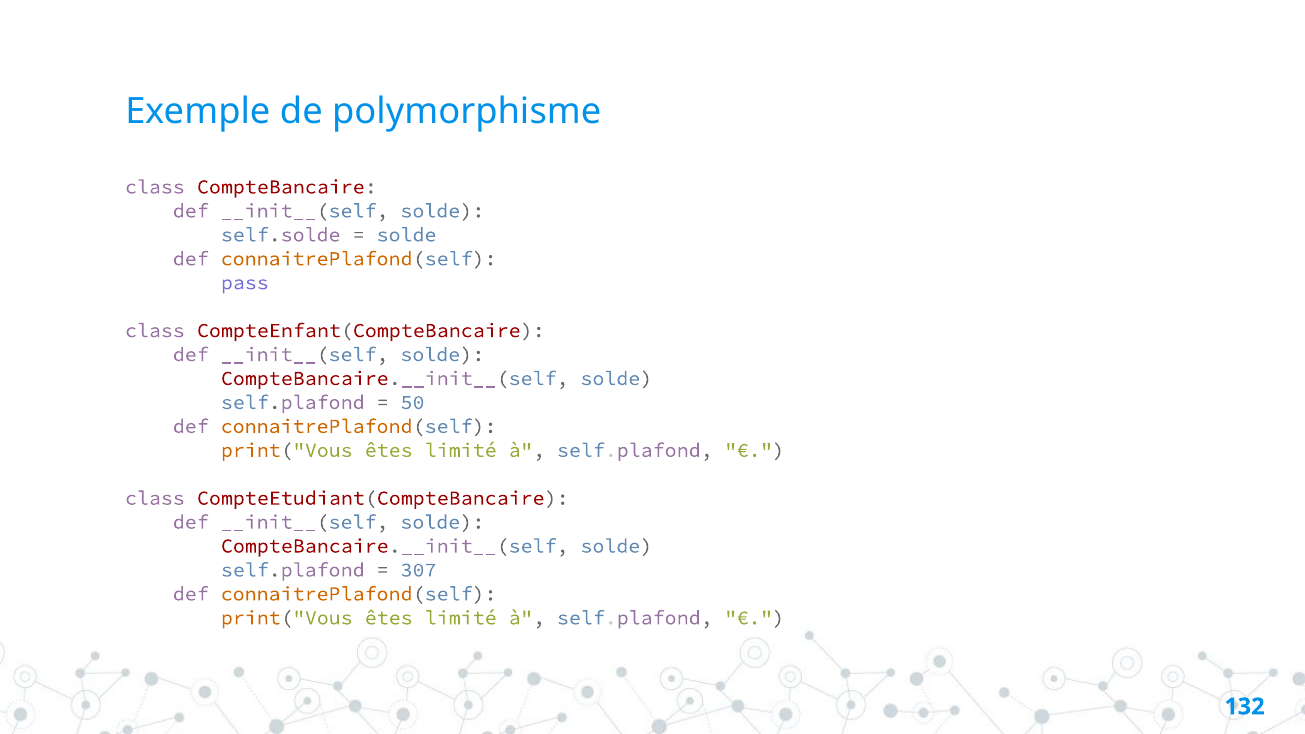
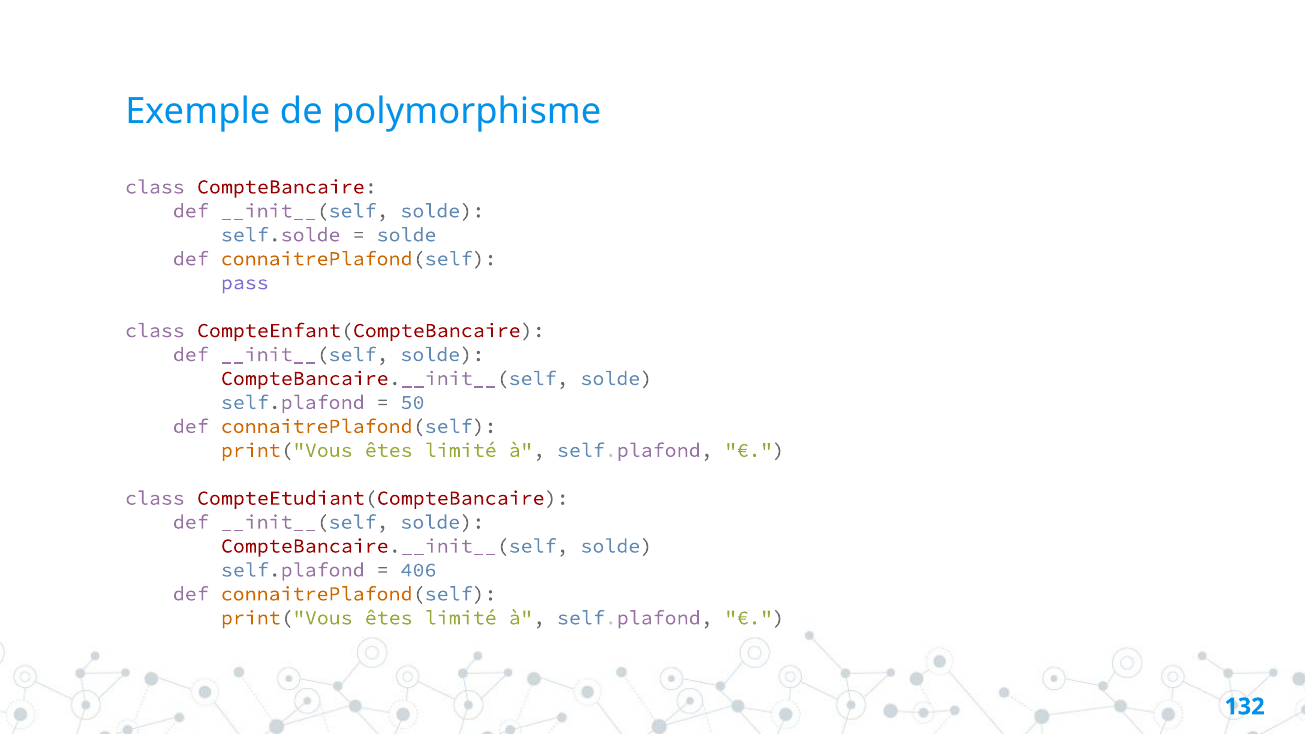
307: 307 -> 406
